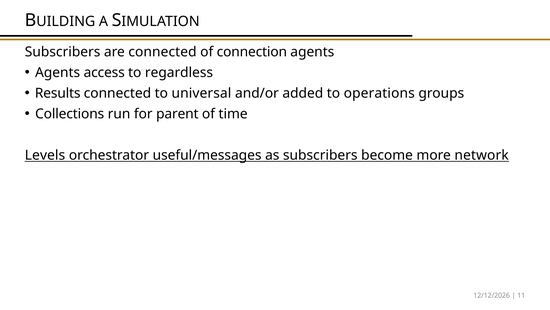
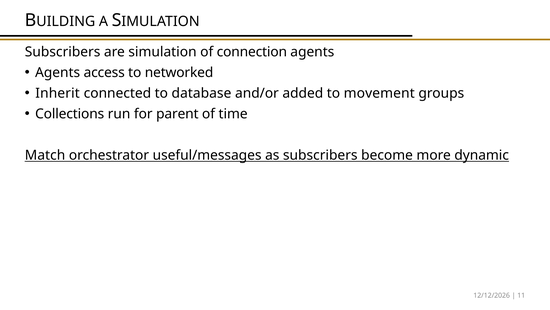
are connected: connected -> simulation
regardless: regardless -> networked
Results: Results -> Inherit
universal: universal -> database
operations: operations -> movement
Levels: Levels -> Match
network: network -> dynamic
